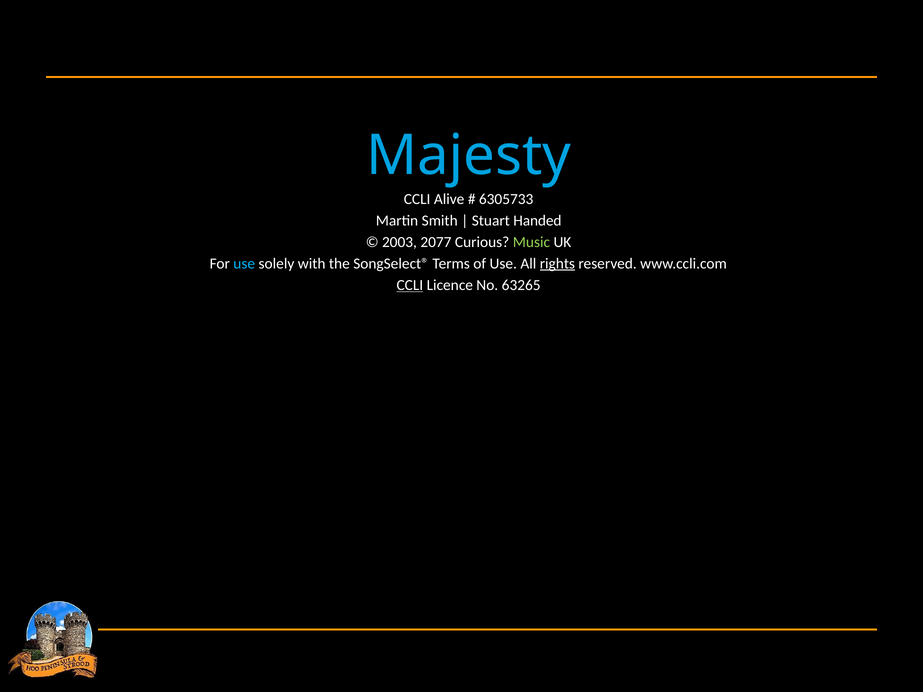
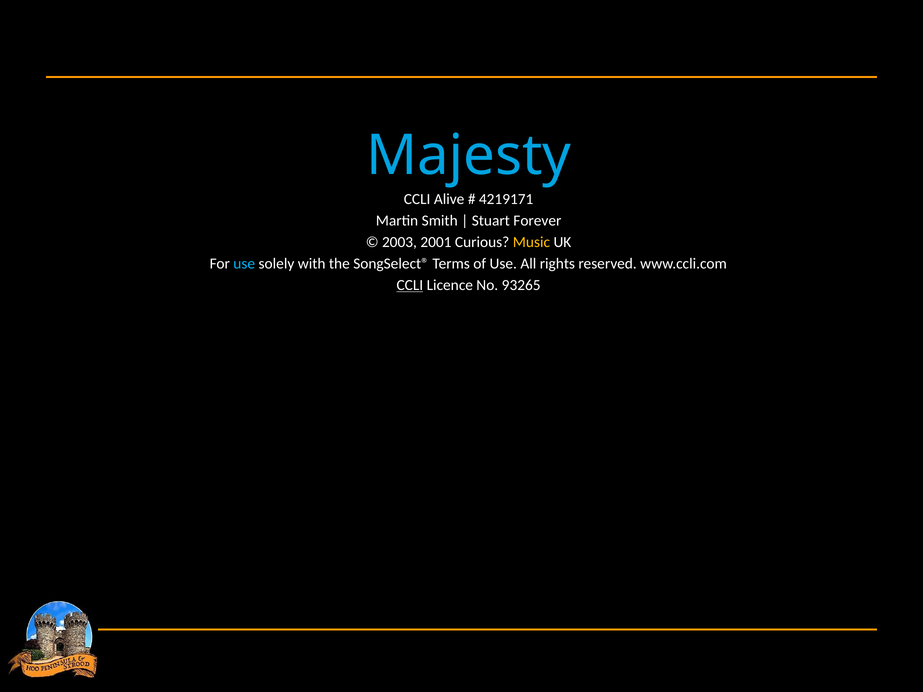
6305733: 6305733 -> 4219171
Handed: Handed -> Forever
2077: 2077 -> 2001
Music colour: light green -> yellow
rights underline: present -> none
63265: 63265 -> 93265
